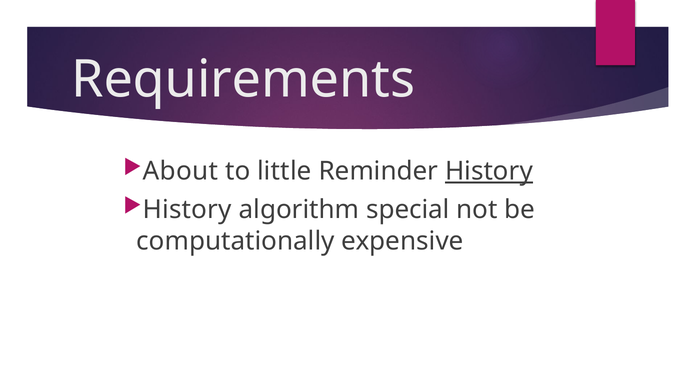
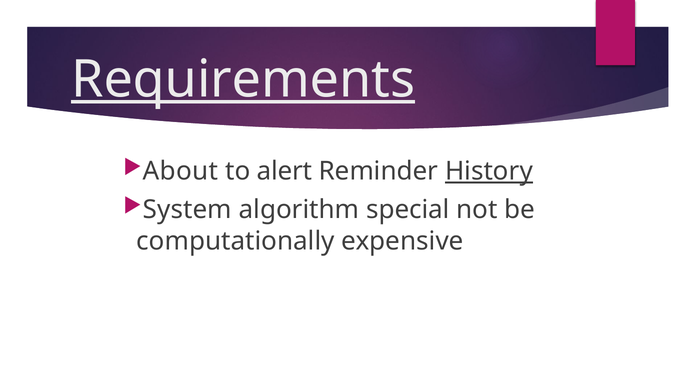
Requirements underline: none -> present
little: little -> alert
History at (187, 210): History -> System
